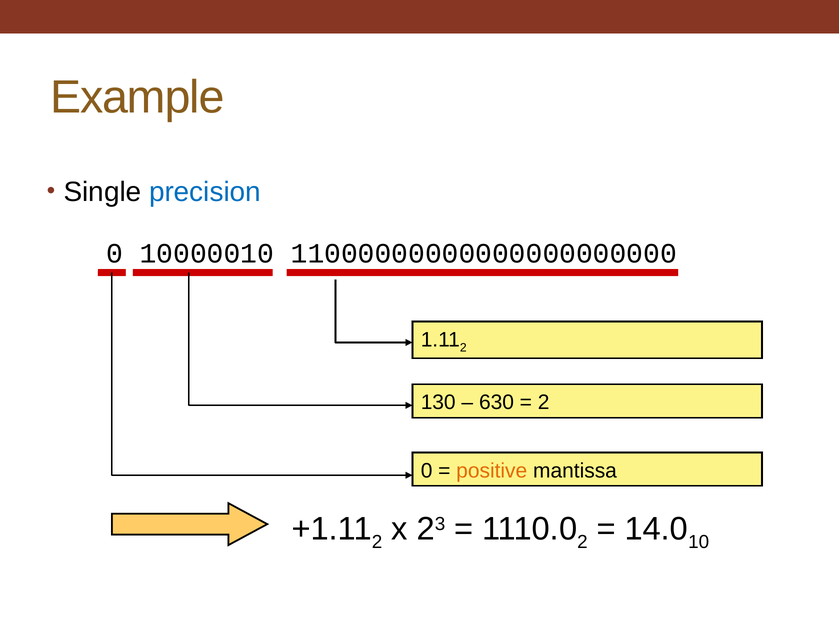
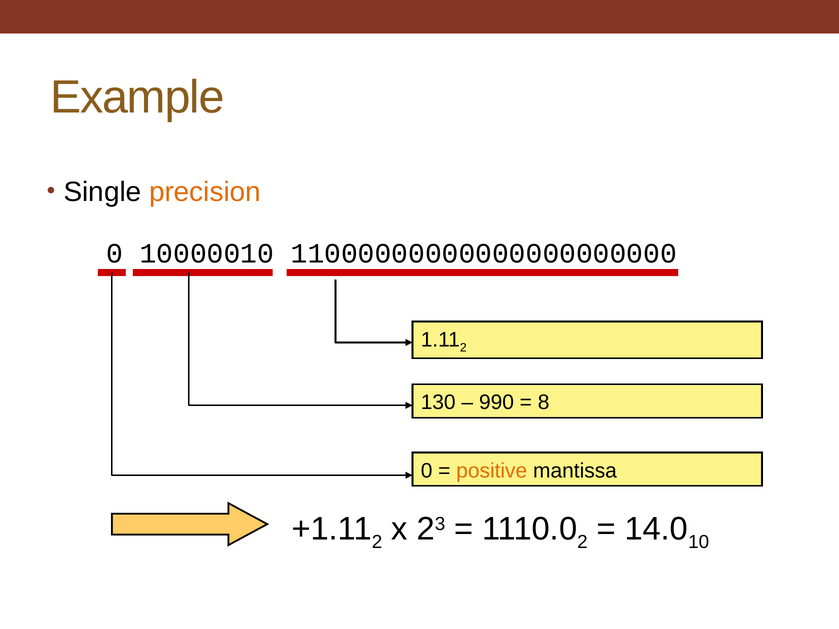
precision colour: blue -> orange
630: 630 -> 990
2 at (544, 403): 2 -> 8
